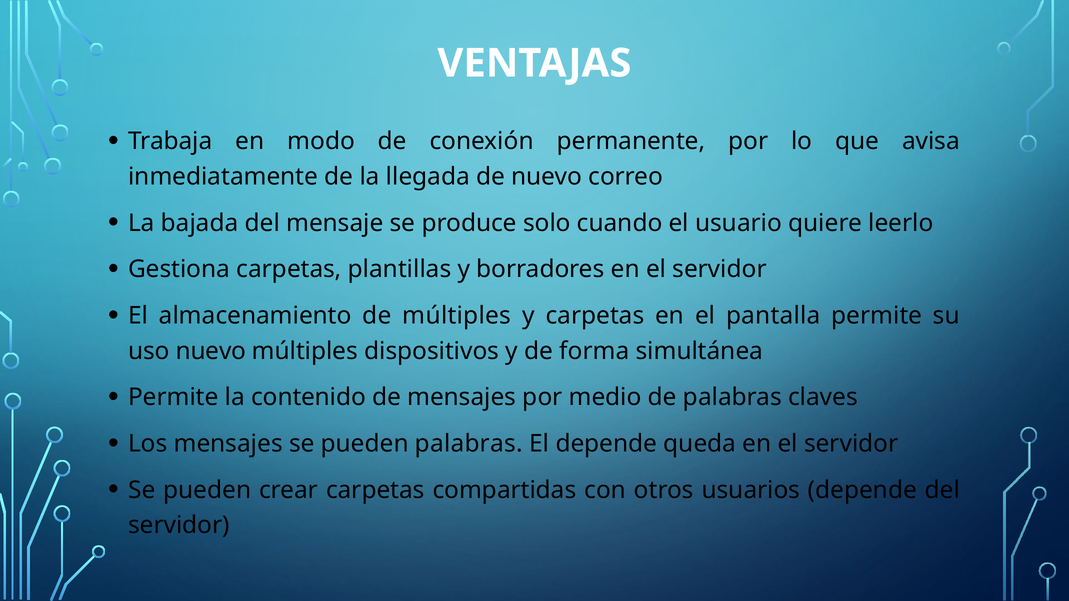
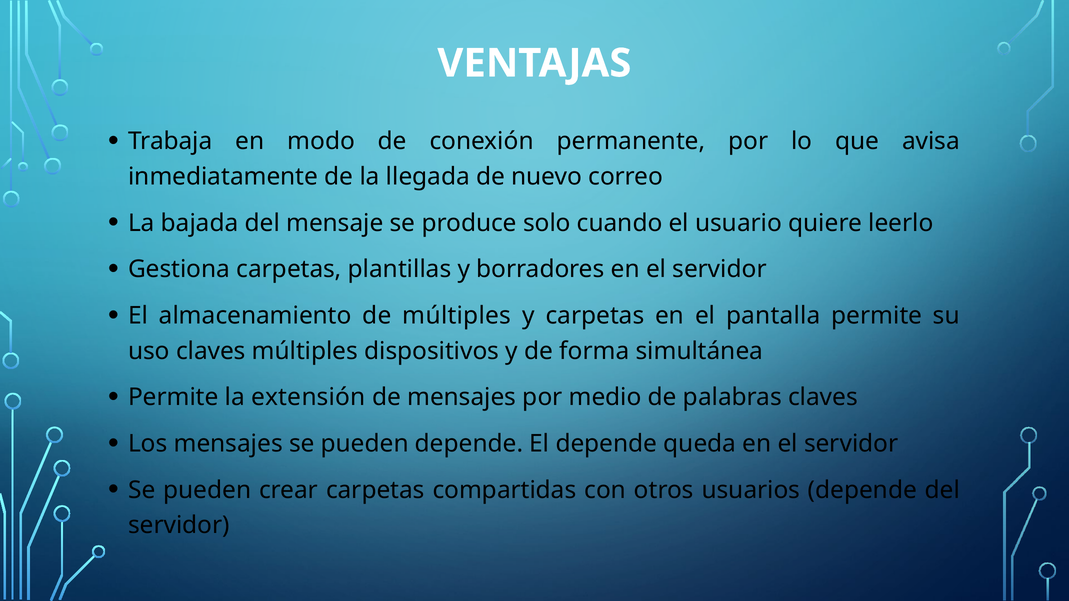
uso nuevo: nuevo -> claves
contenido: contenido -> extensión
pueden palabras: palabras -> depende
